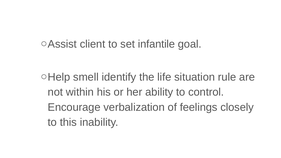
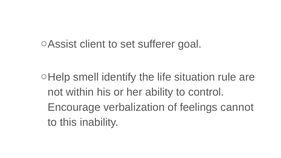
infantile: infantile -> sufferer
closely: closely -> cannot
